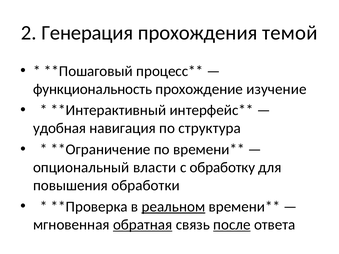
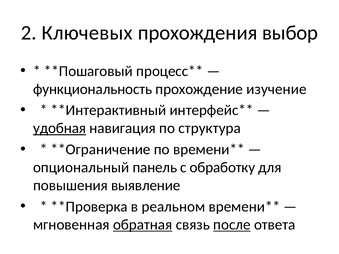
Генерация: Генерация -> Ключевых
темой: темой -> выбор
удобная underline: none -> present
власти: власти -> панель
обработки: обработки -> выявление
реальном underline: present -> none
